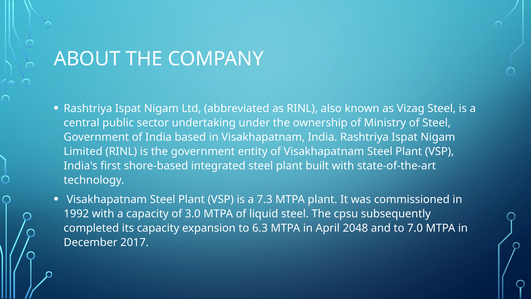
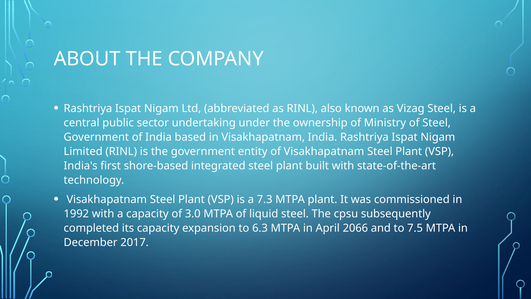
2048: 2048 -> 2066
7.0: 7.0 -> 7.5
